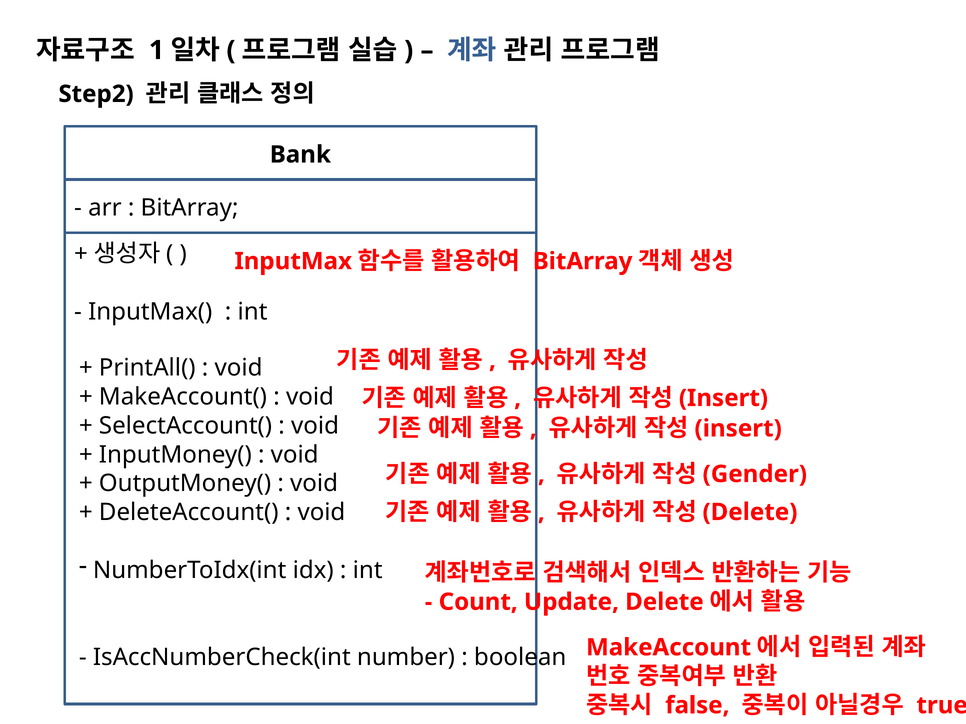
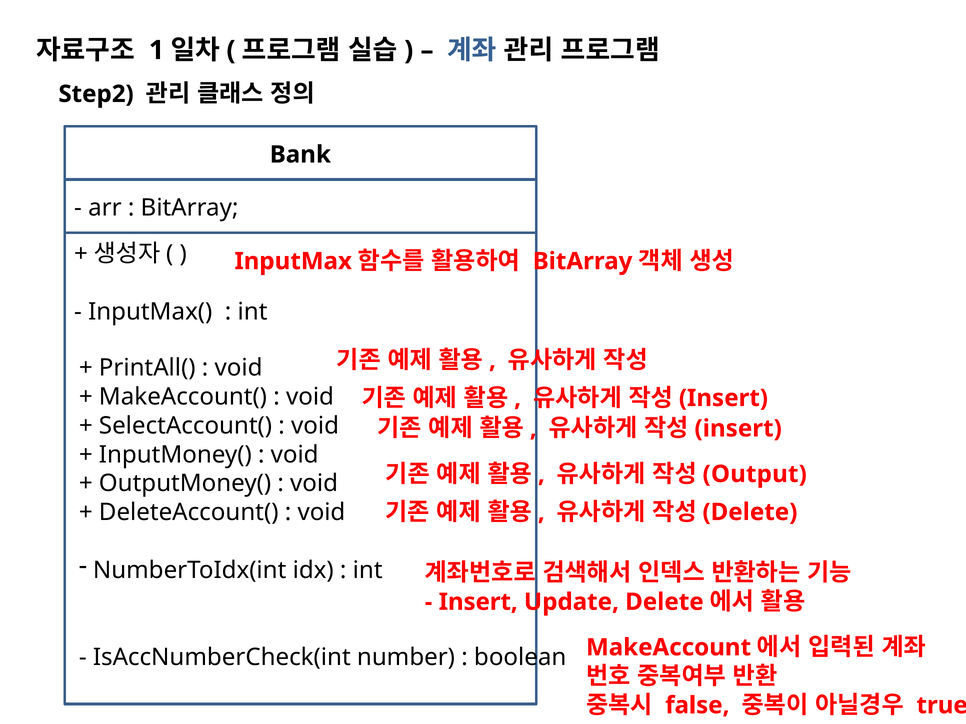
Gender: Gender -> Output
Count at (478, 602): Count -> Insert
